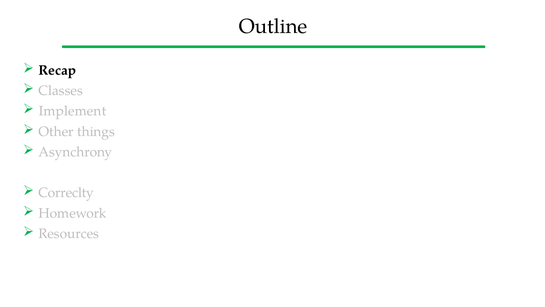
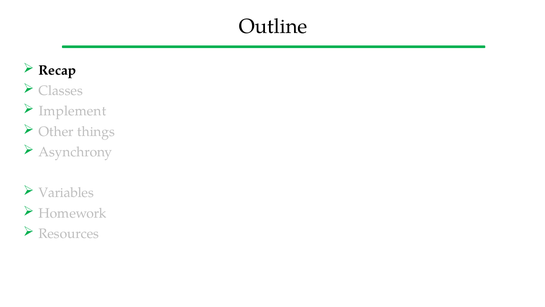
Correclty: Correclty -> Variables
